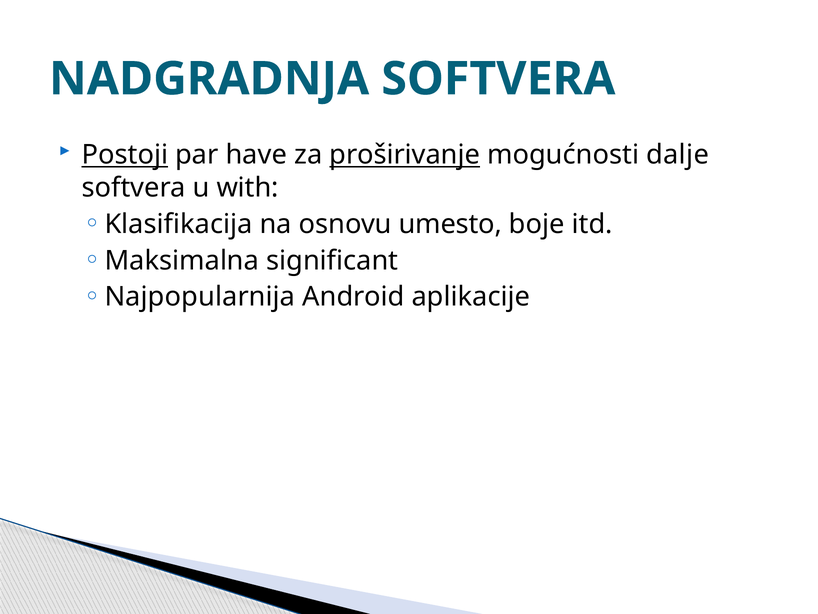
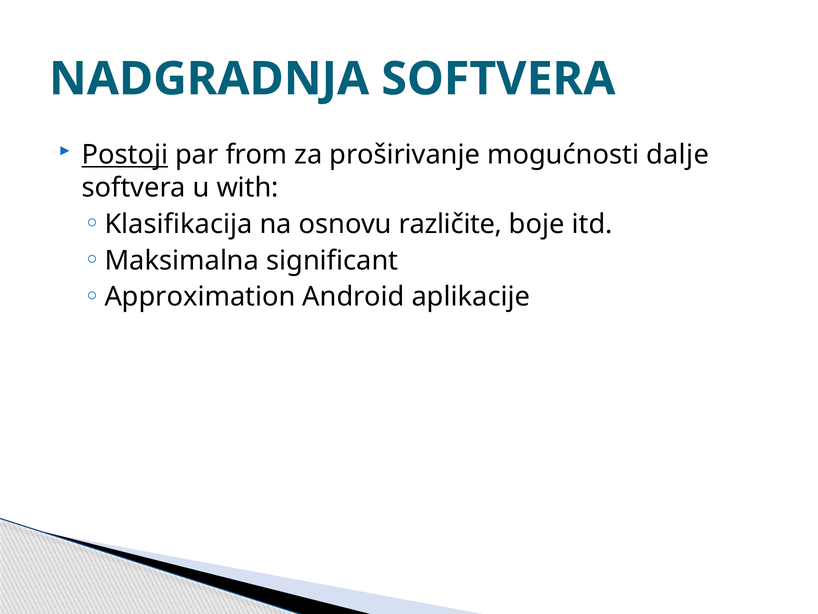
have: have -> from
proširivanje underline: present -> none
umesto: umesto -> različite
Najpopularnija: Najpopularnija -> Approximation
